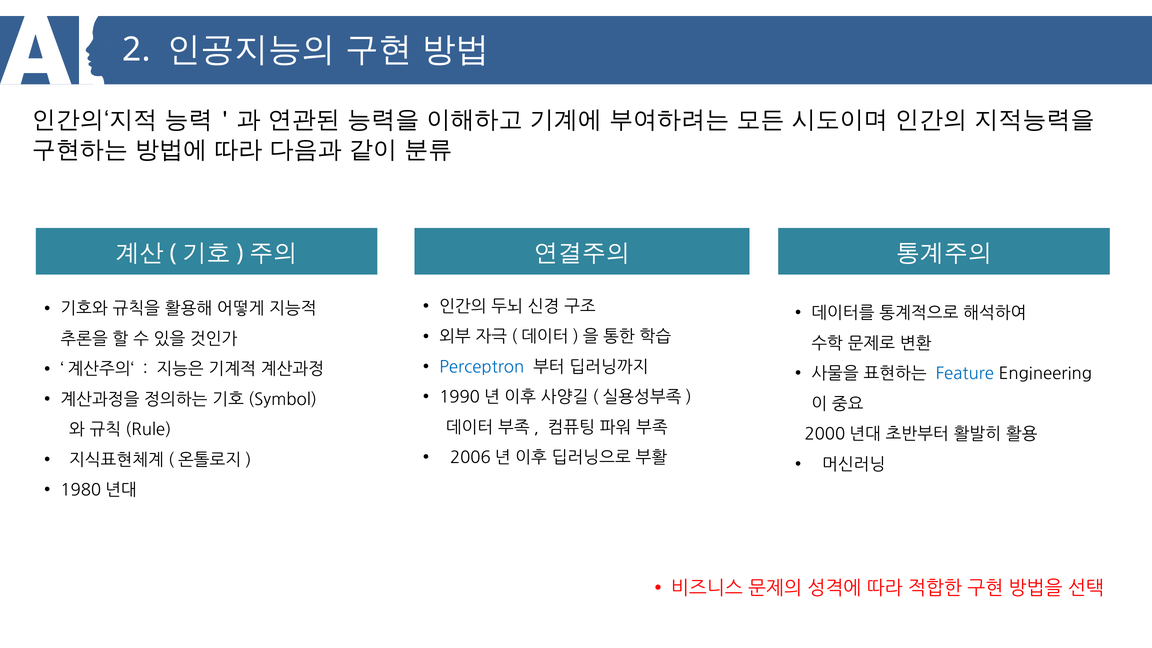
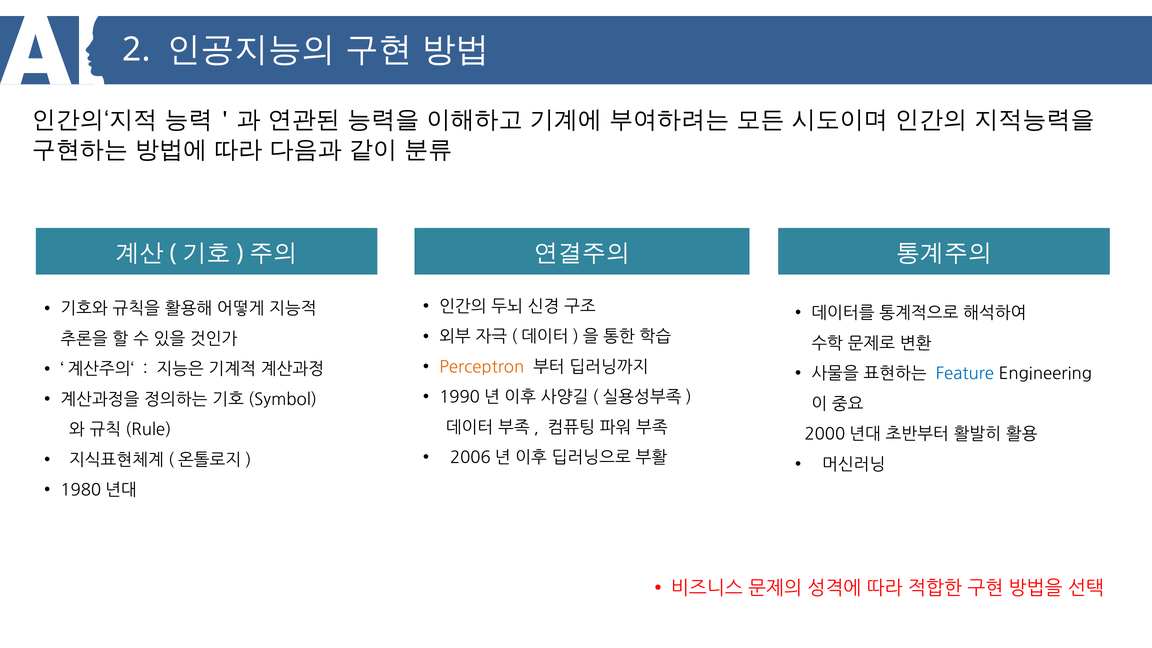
Perceptron colour: blue -> orange
